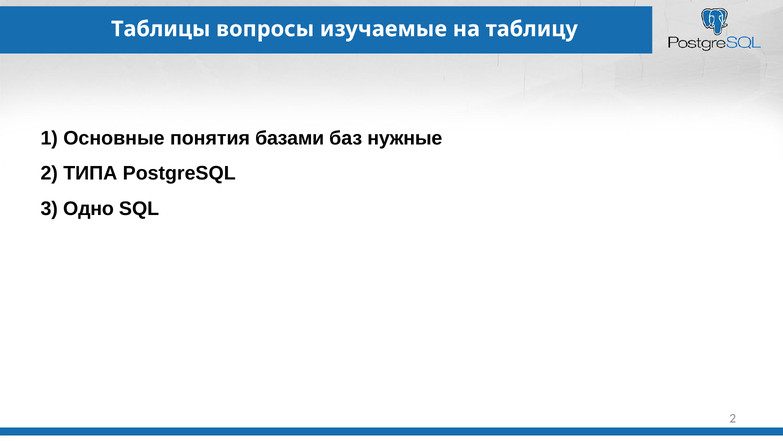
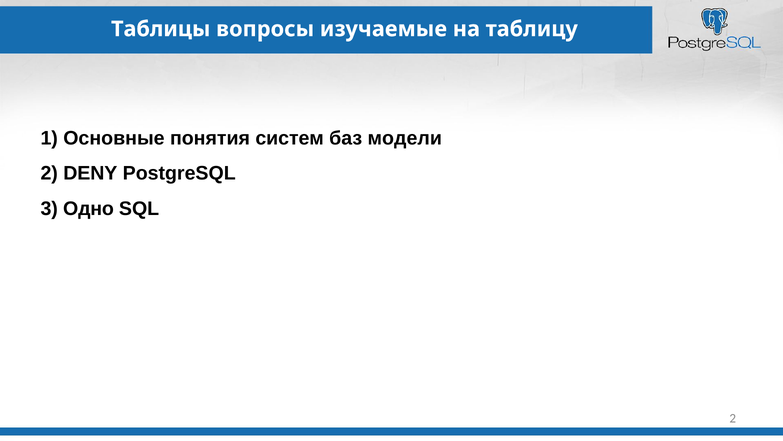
базами: базами -> систем
нужные: нужные -> модели
ТИПА: ТИПА -> DENY
